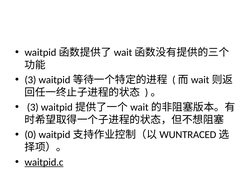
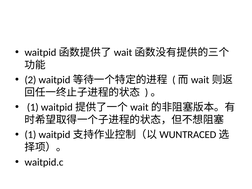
3 at (30, 80): 3 -> 2
3 at (33, 107): 3 -> 1
0 at (30, 135): 0 -> 1
waitpid.c underline: present -> none
